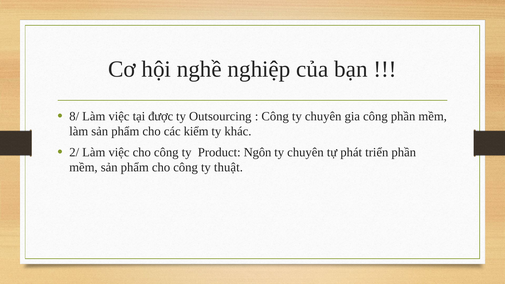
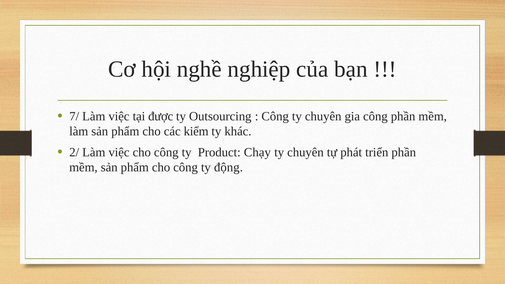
8/: 8/ -> 7/
Ngôn: Ngôn -> Chạy
thuật: thuật -> động
